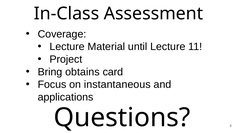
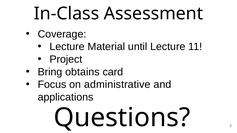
instantaneous: instantaneous -> administrative
